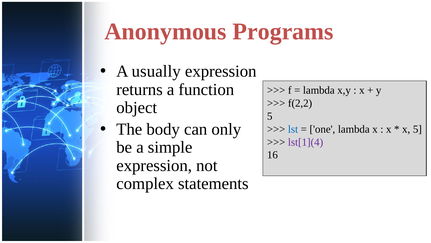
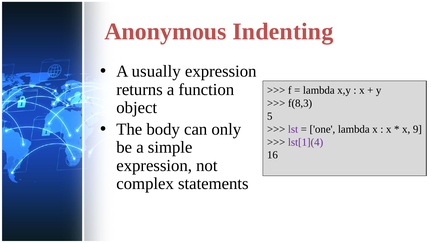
Programs: Programs -> Indenting
f(2,2: f(2,2 -> f(8,3
lst colour: blue -> purple
x 5: 5 -> 9
